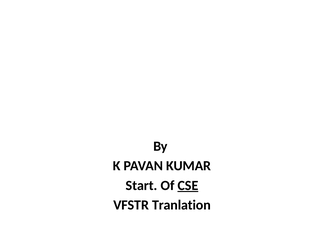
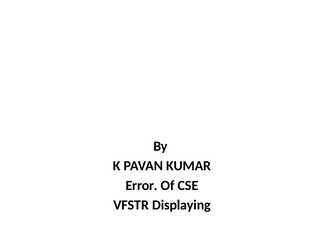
Start: Start -> Error
CSE underline: present -> none
Tranlation: Tranlation -> Displaying
